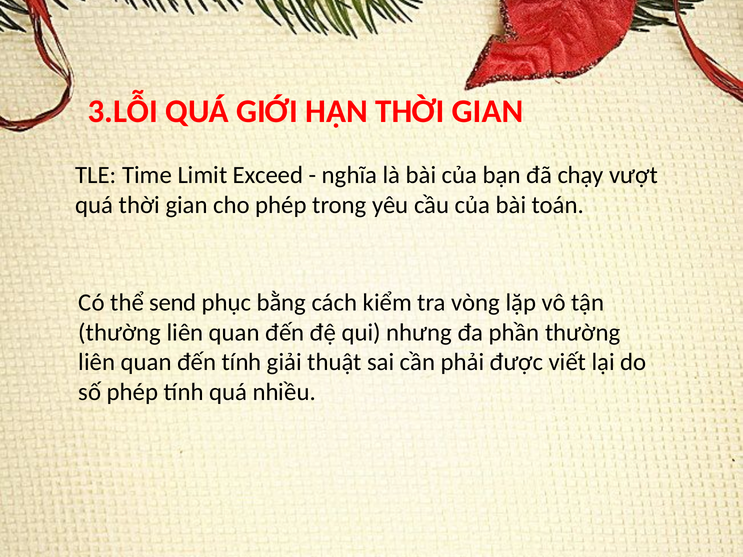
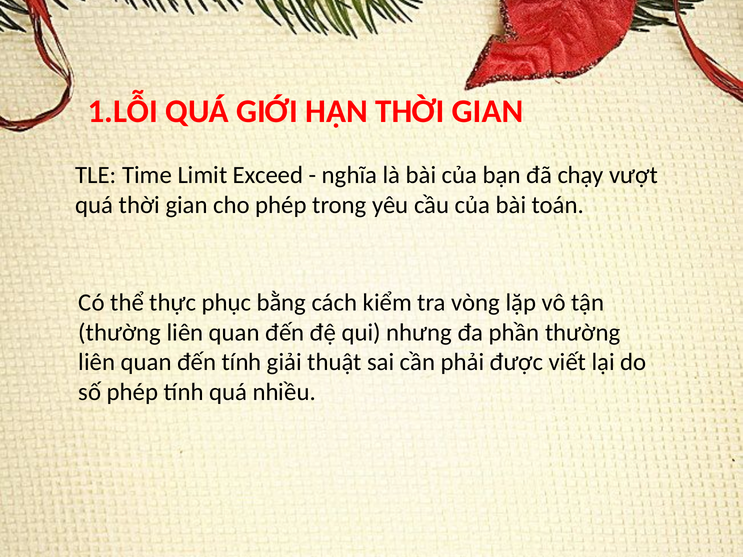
3.LỖI: 3.LỖI -> 1.LỖI
send: send -> thực
